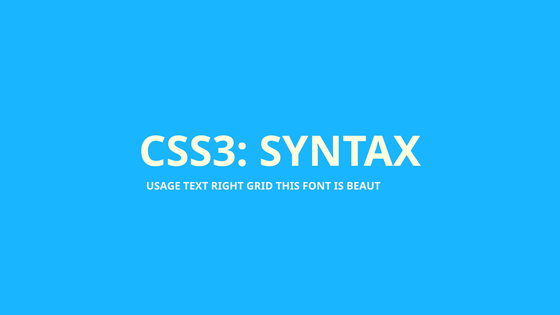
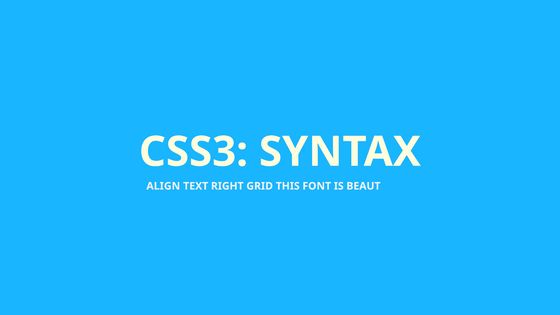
USAGE: USAGE -> ALIGN
